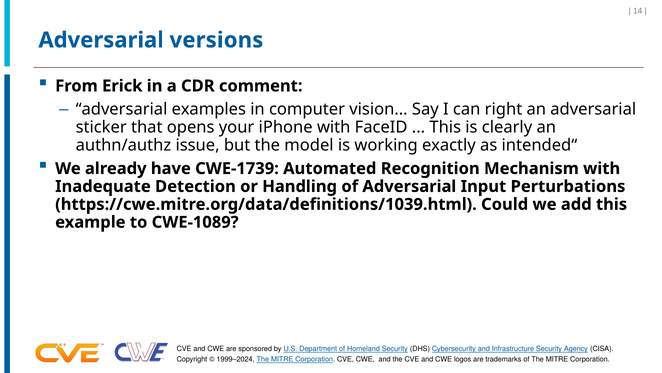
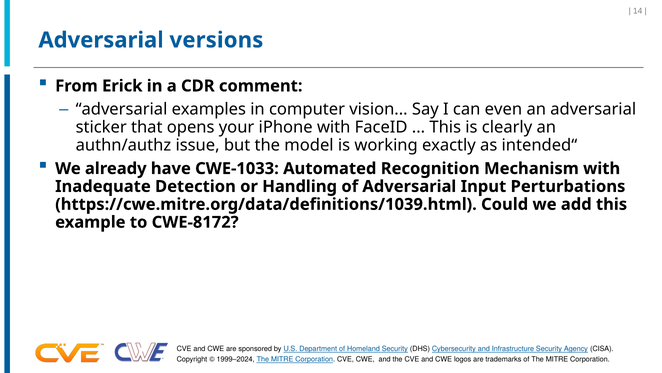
right: right -> even
CWE-1739: CWE-1739 -> CWE-1033
CWE-1089: CWE-1089 -> CWE-8172
